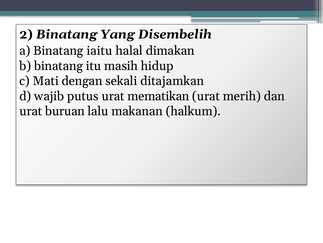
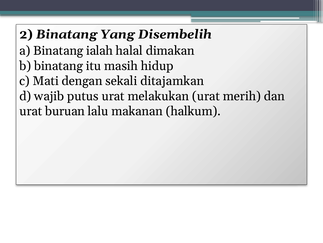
iaitu: iaitu -> ialah
mematikan: mematikan -> melakukan
